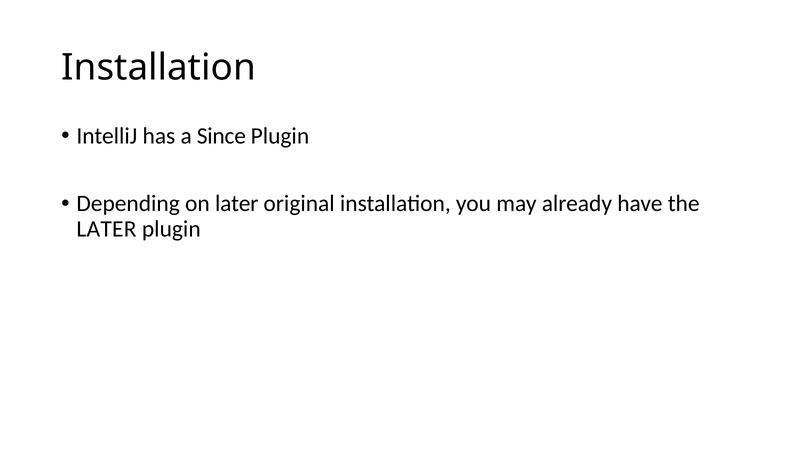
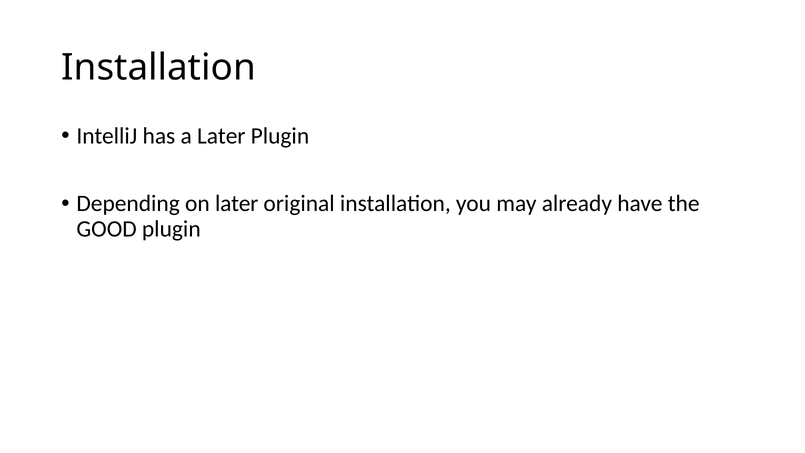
a Since: Since -> Later
LATER at (106, 229): LATER -> GOOD
